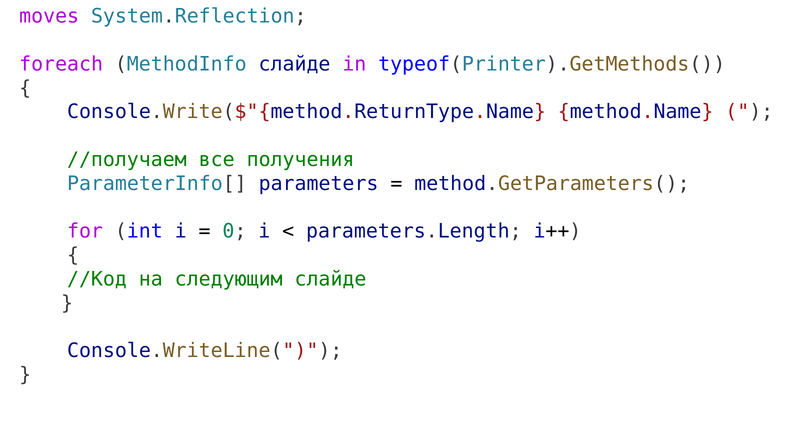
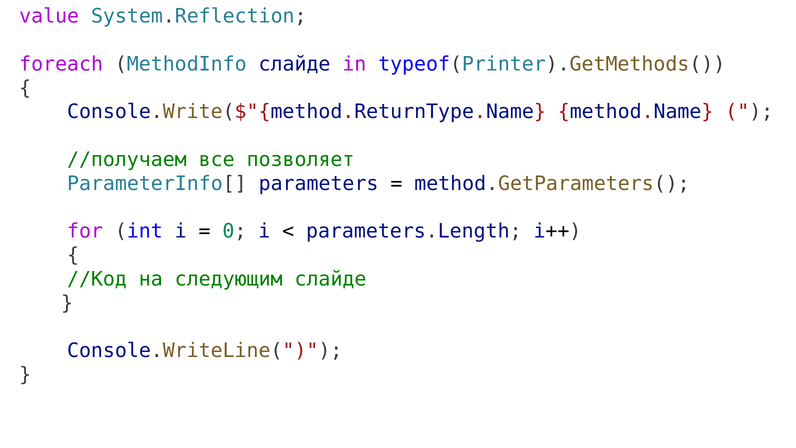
moves: moves -> value
получения: получения -> позволяет
